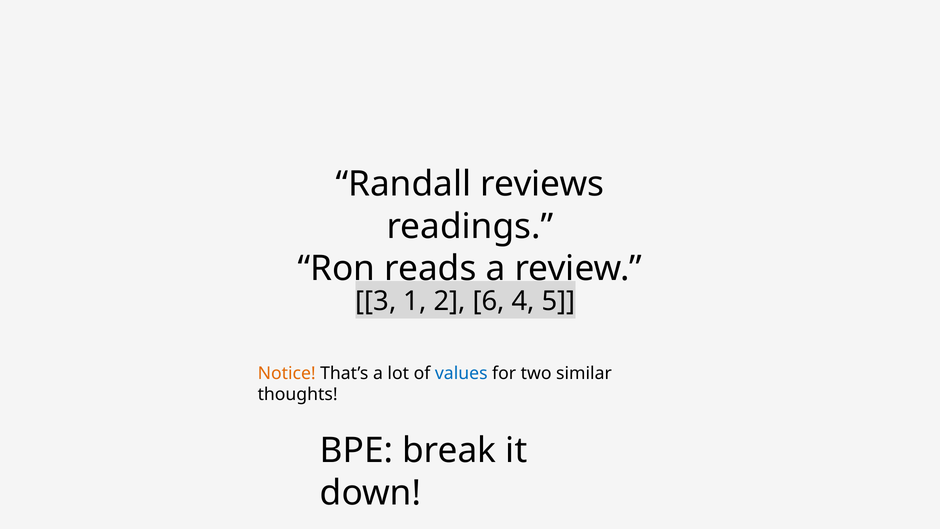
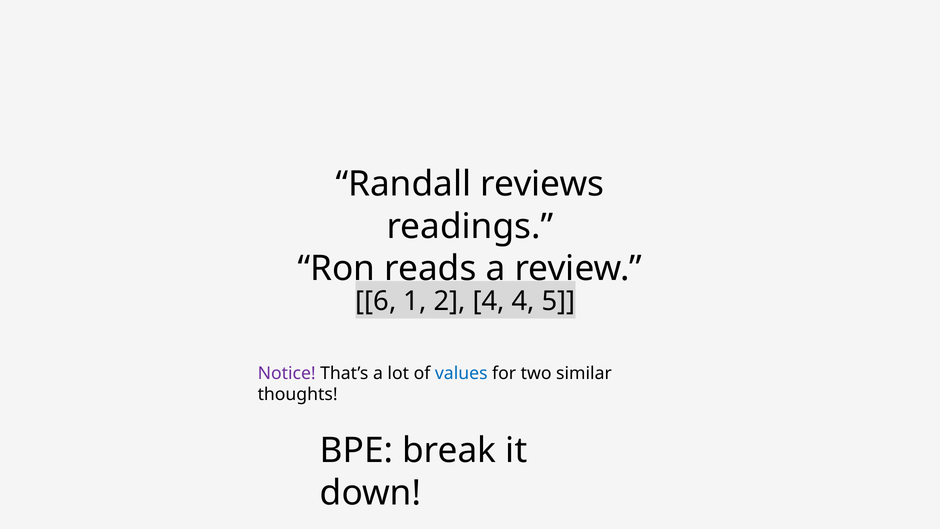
3: 3 -> 6
2 6: 6 -> 4
Notice colour: orange -> purple
